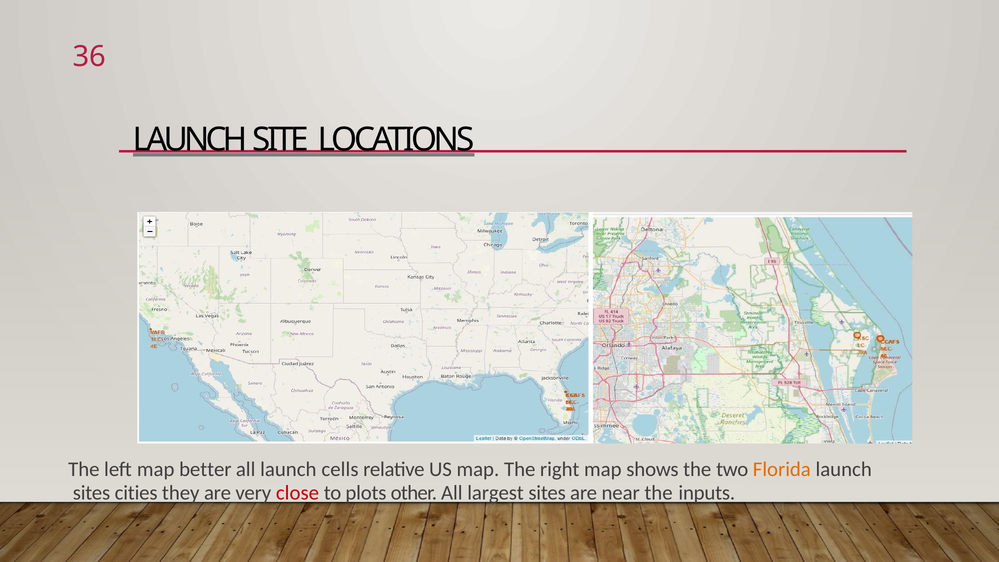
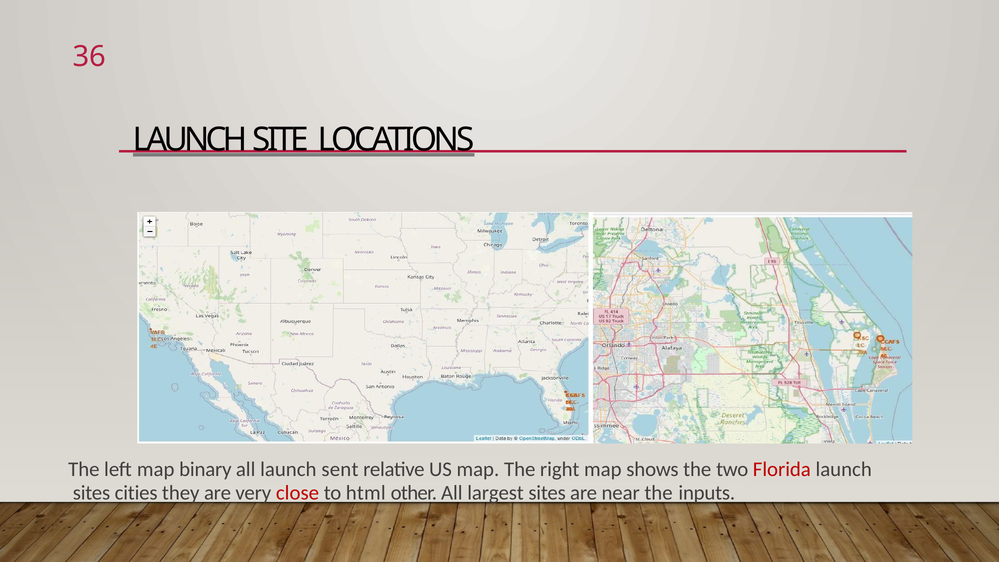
better: better -> binary
cells: cells -> sent
Florida colour: orange -> red
plots: plots -> html
